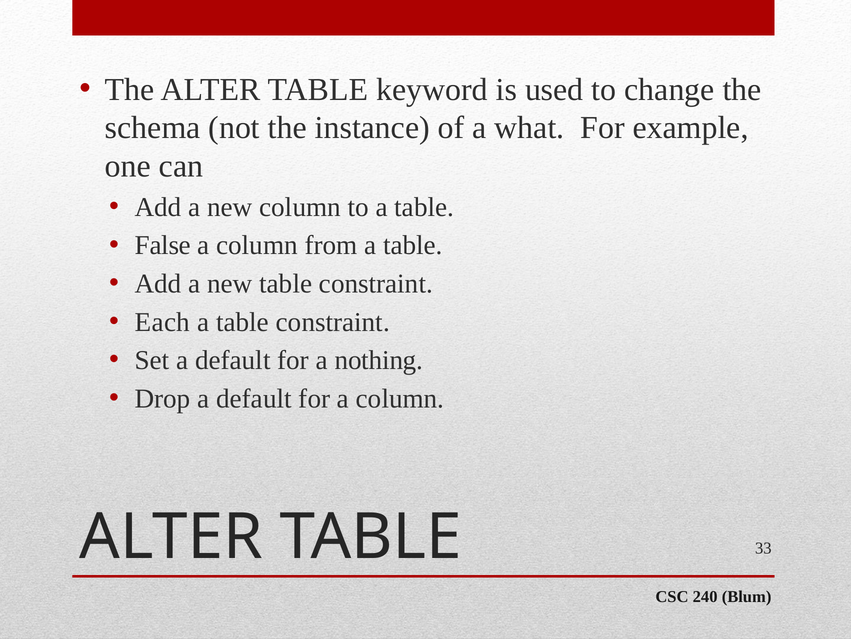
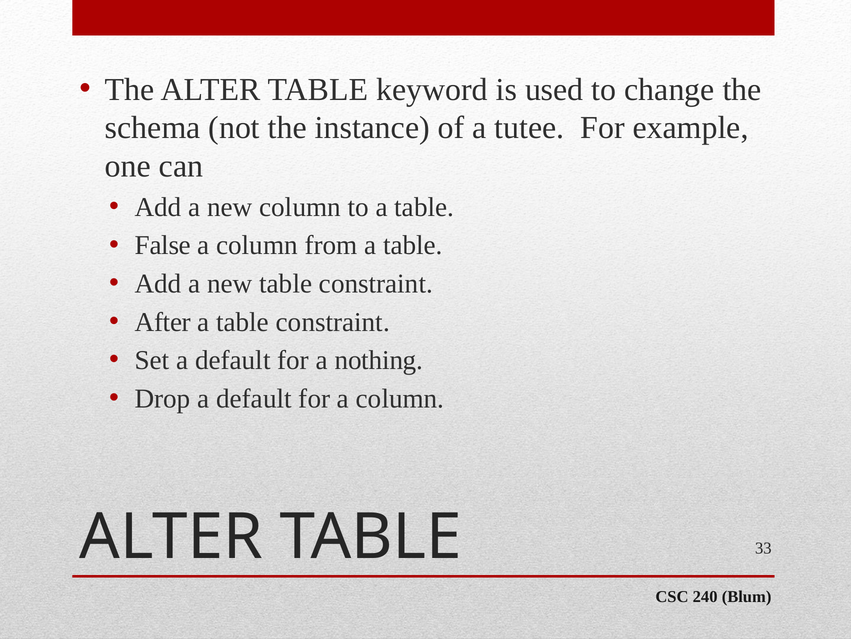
what: what -> tutee
Each: Each -> After
